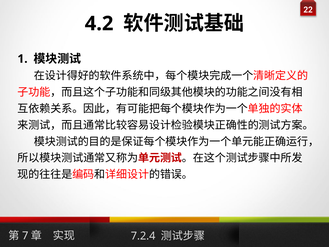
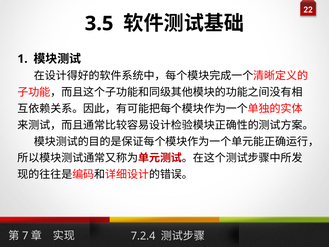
4.2: 4.2 -> 3.5
